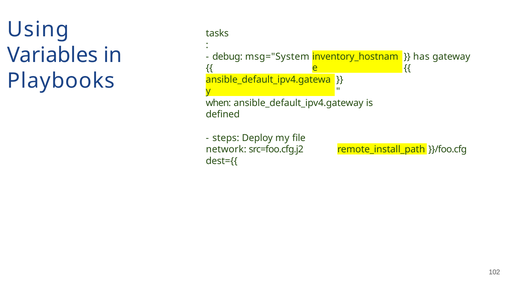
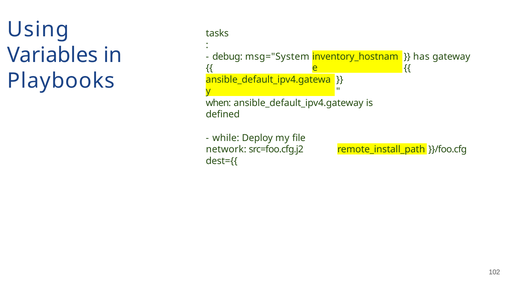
steps: steps -> while
